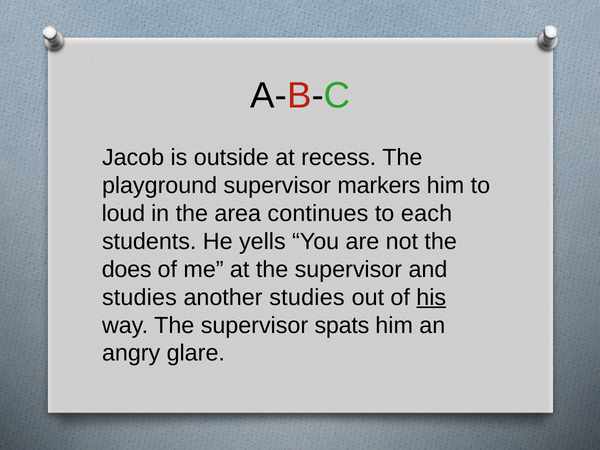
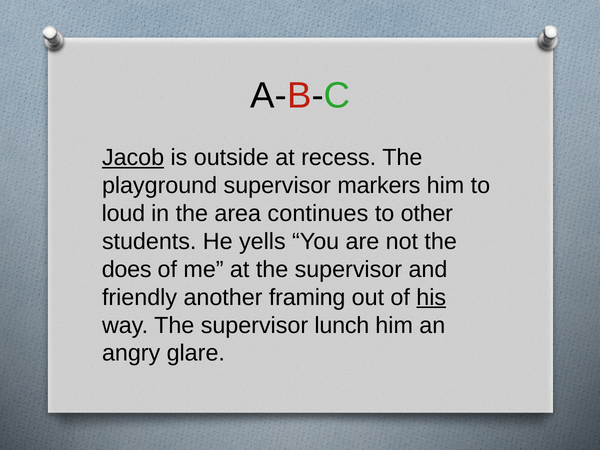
Jacob underline: none -> present
each: each -> other
studies at (139, 297): studies -> friendly
another studies: studies -> framing
spats: spats -> lunch
